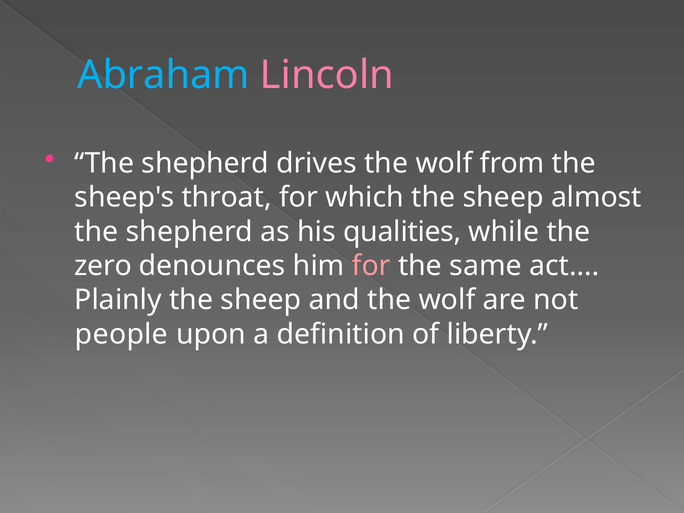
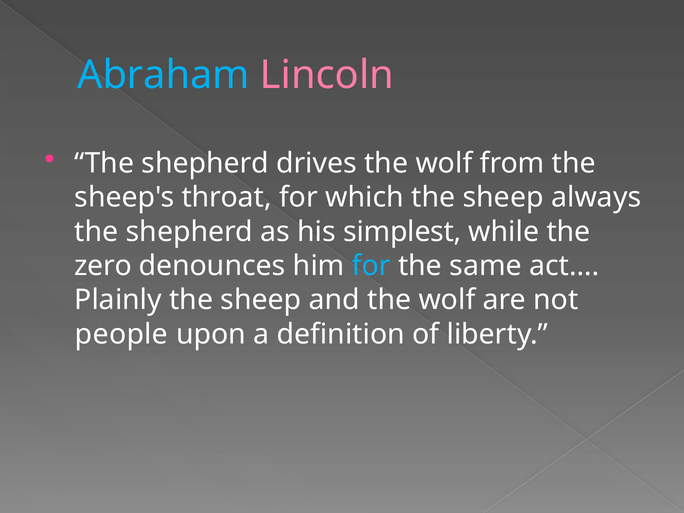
almost: almost -> always
qualities: qualities -> simplest
for at (371, 266) colour: pink -> light blue
